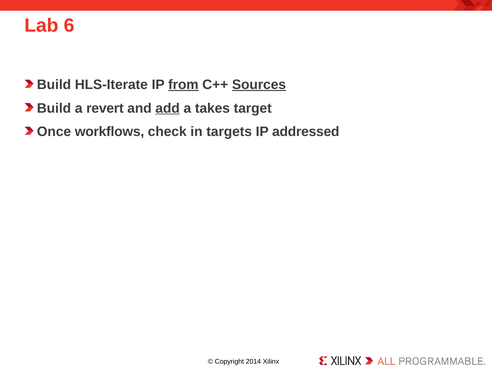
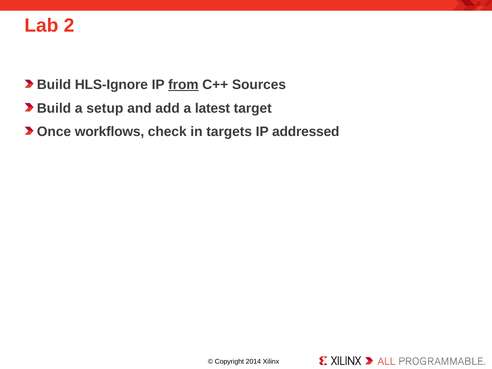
6: 6 -> 2
HLS-Iterate: HLS-Iterate -> HLS-Ignore
Sources underline: present -> none
revert: revert -> setup
add underline: present -> none
takes: takes -> latest
